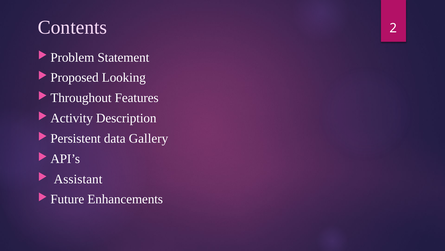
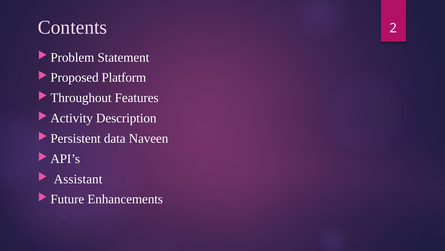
Looking: Looking -> Platform
Gallery: Gallery -> Naveen
